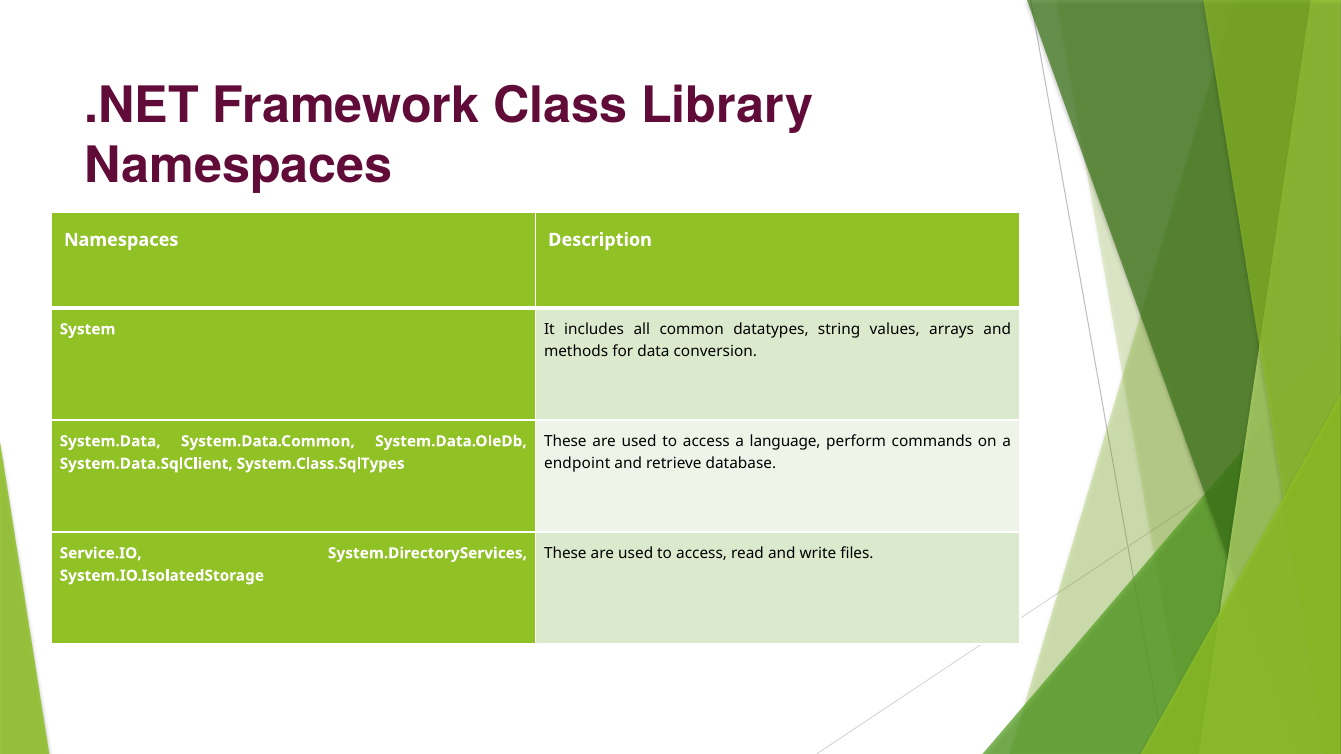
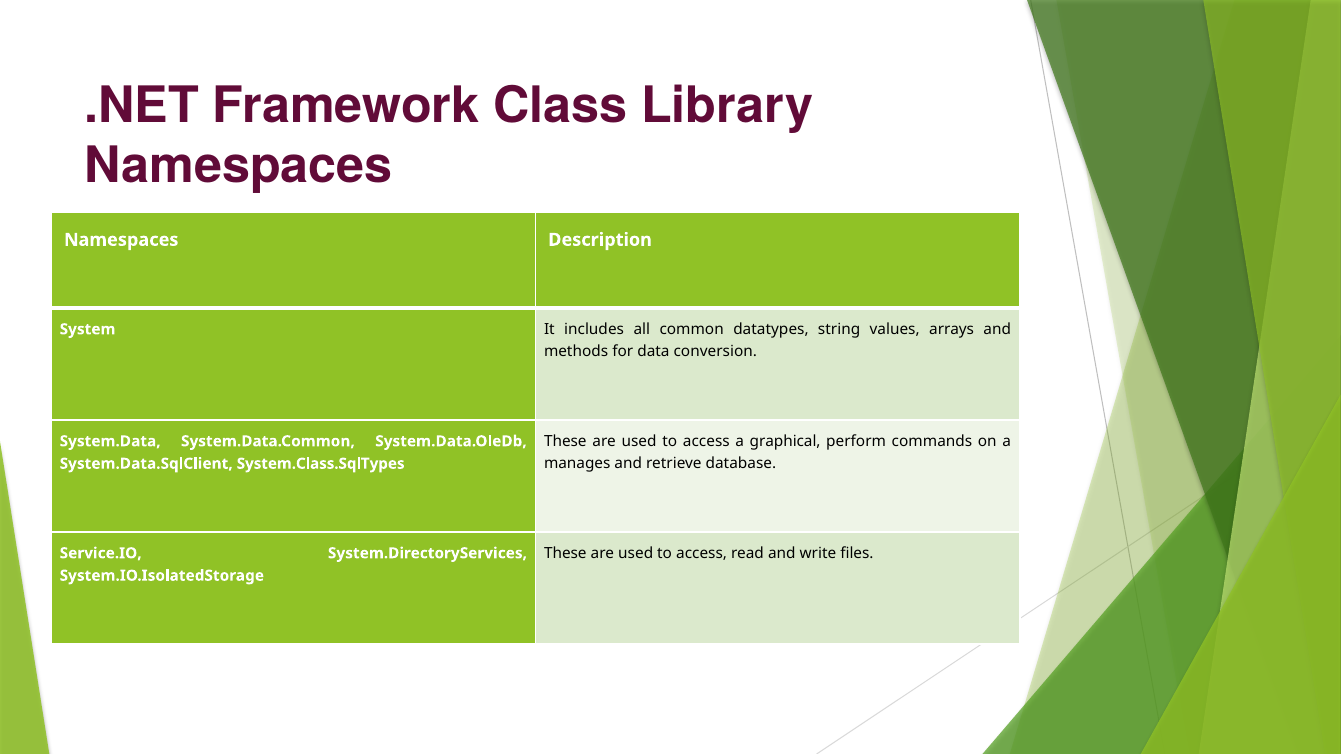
language: language -> graphical
endpoint: endpoint -> manages
